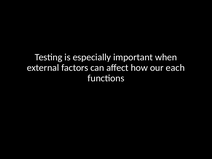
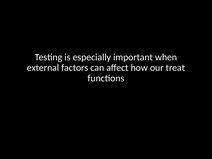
each: each -> treat
